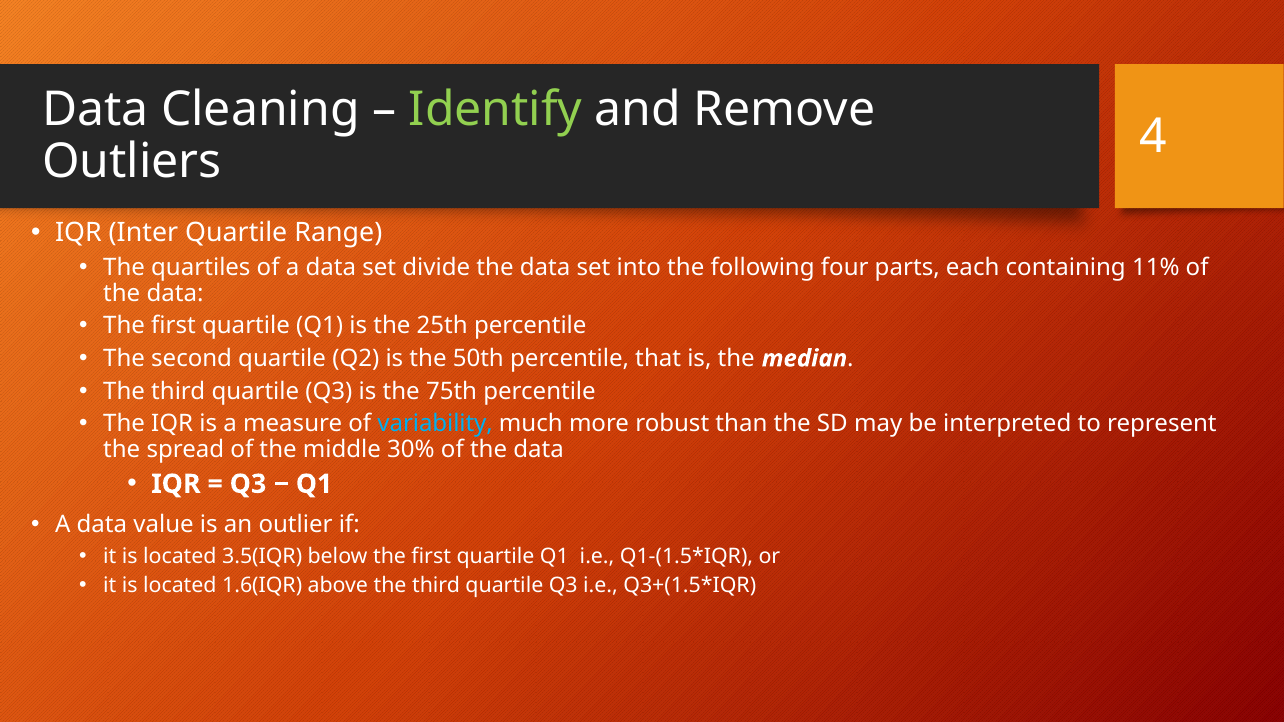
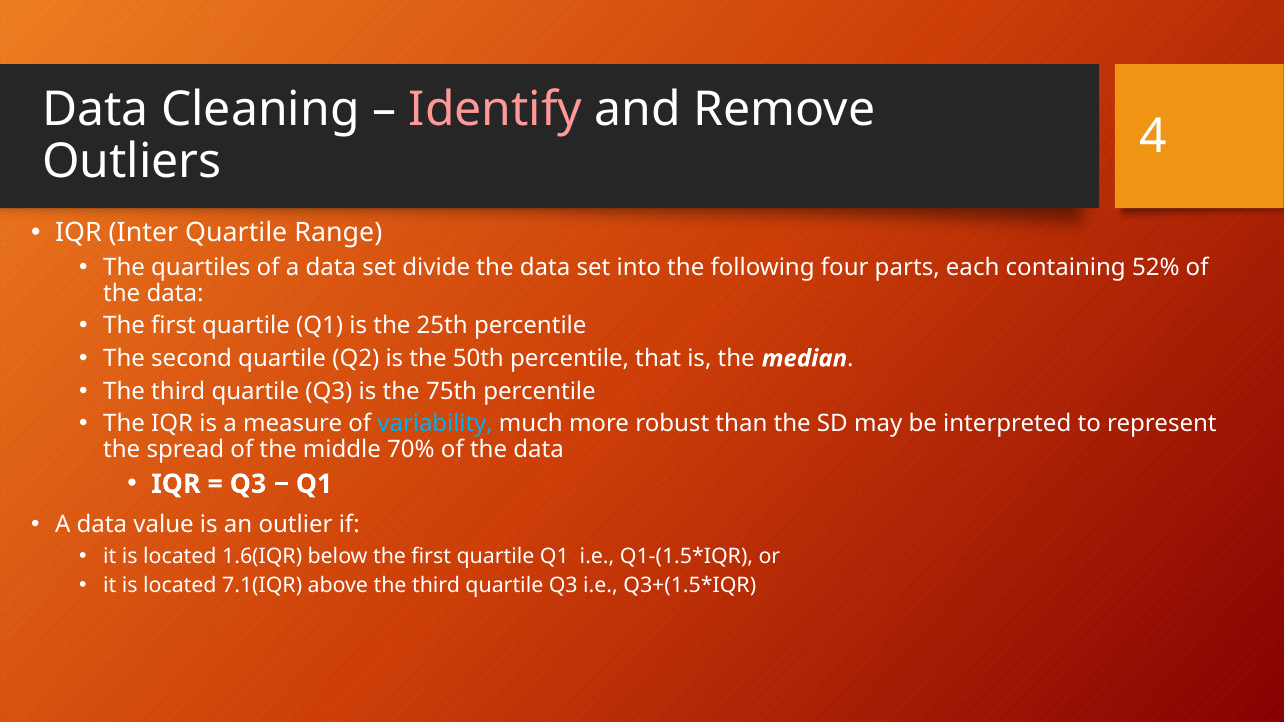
Identify colour: light green -> pink
11%: 11% -> 52%
30%: 30% -> 70%
3.5(IQR: 3.5(IQR -> 1.6(IQR
1.6(IQR: 1.6(IQR -> 7.1(IQR
